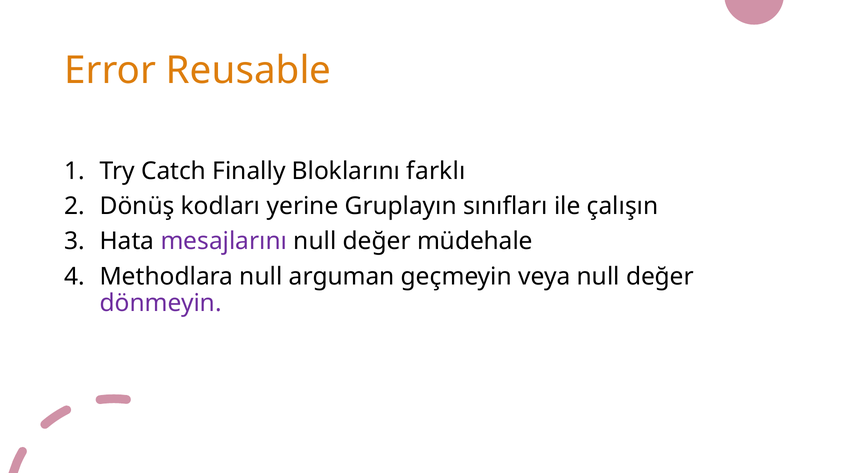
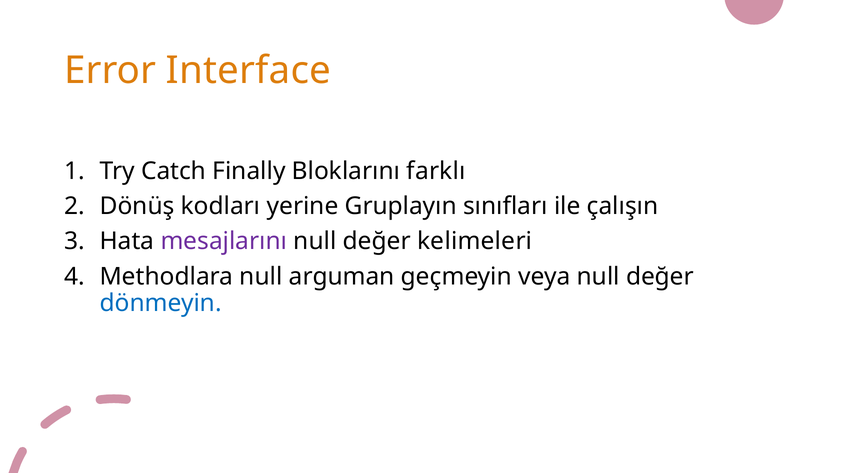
Reusable: Reusable -> Interface
müdehale: müdehale -> kelimeleri
dönmeyin colour: purple -> blue
